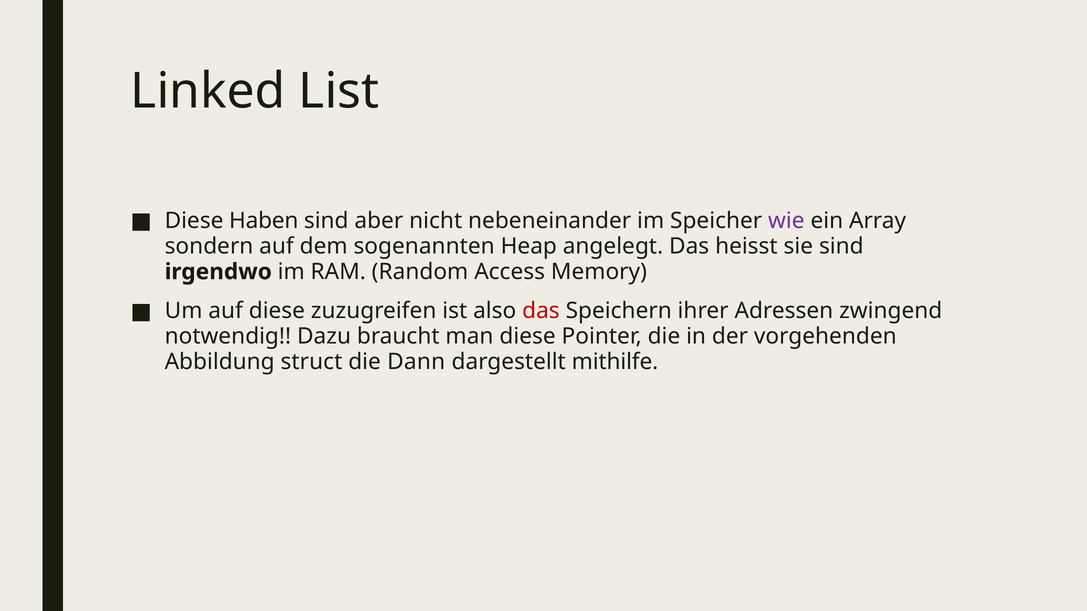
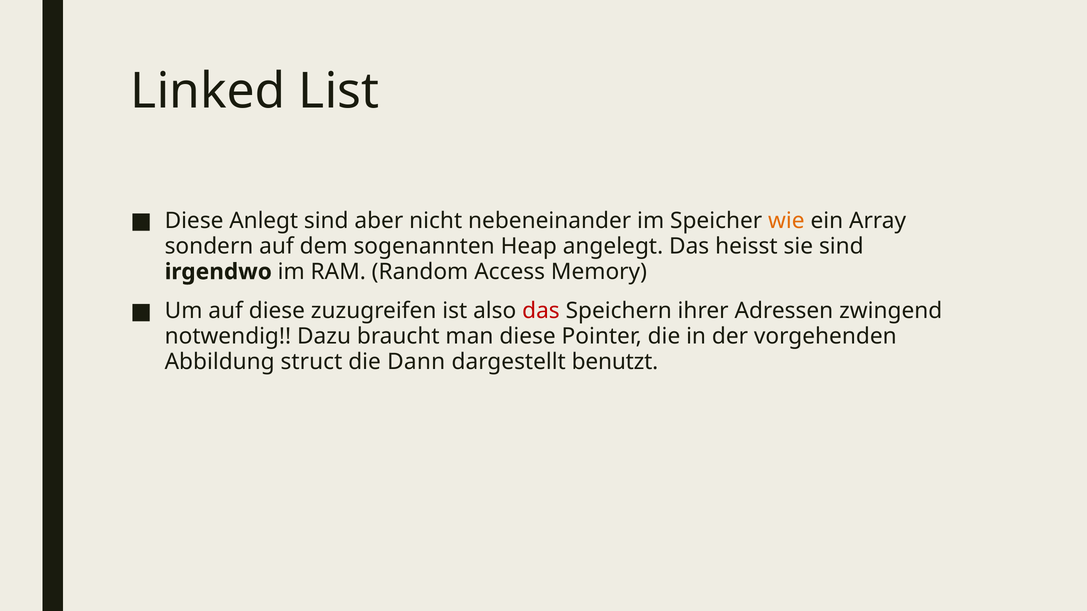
Haben: Haben -> Anlegt
wie colour: purple -> orange
mithilfe: mithilfe -> benutzt
